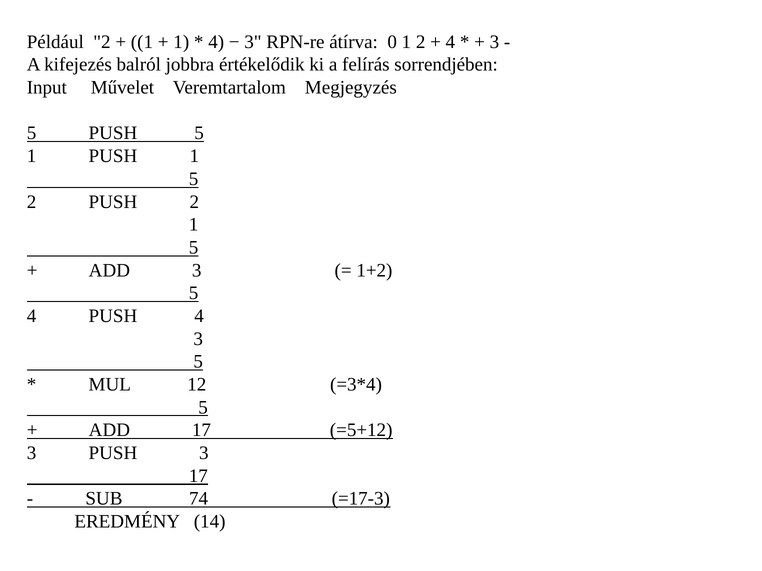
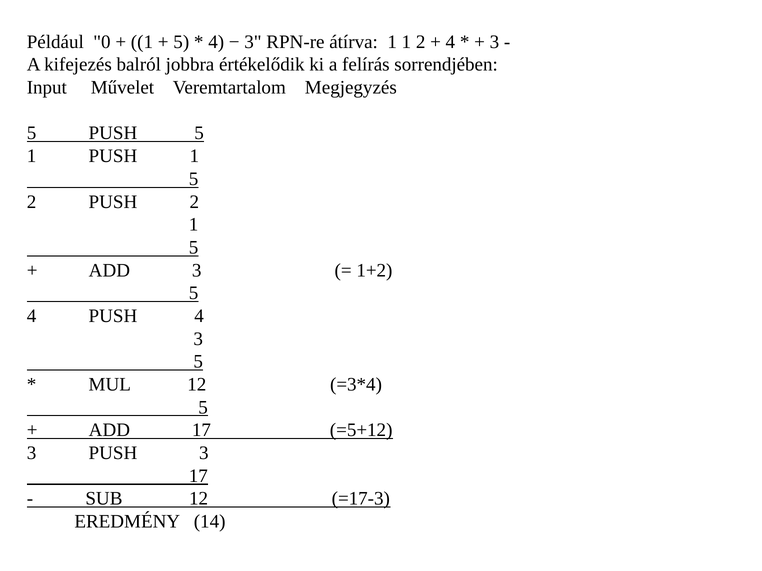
Például 2: 2 -> 0
1 at (181, 42): 1 -> 5
átírva 0: 0 -> 1
SUB 74: 74 -> 12
